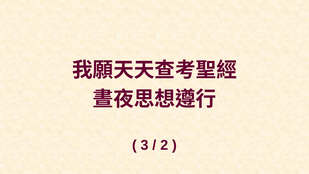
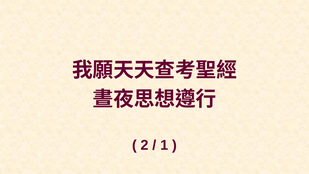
3: 3 -> 2
2: 2 -> 1
